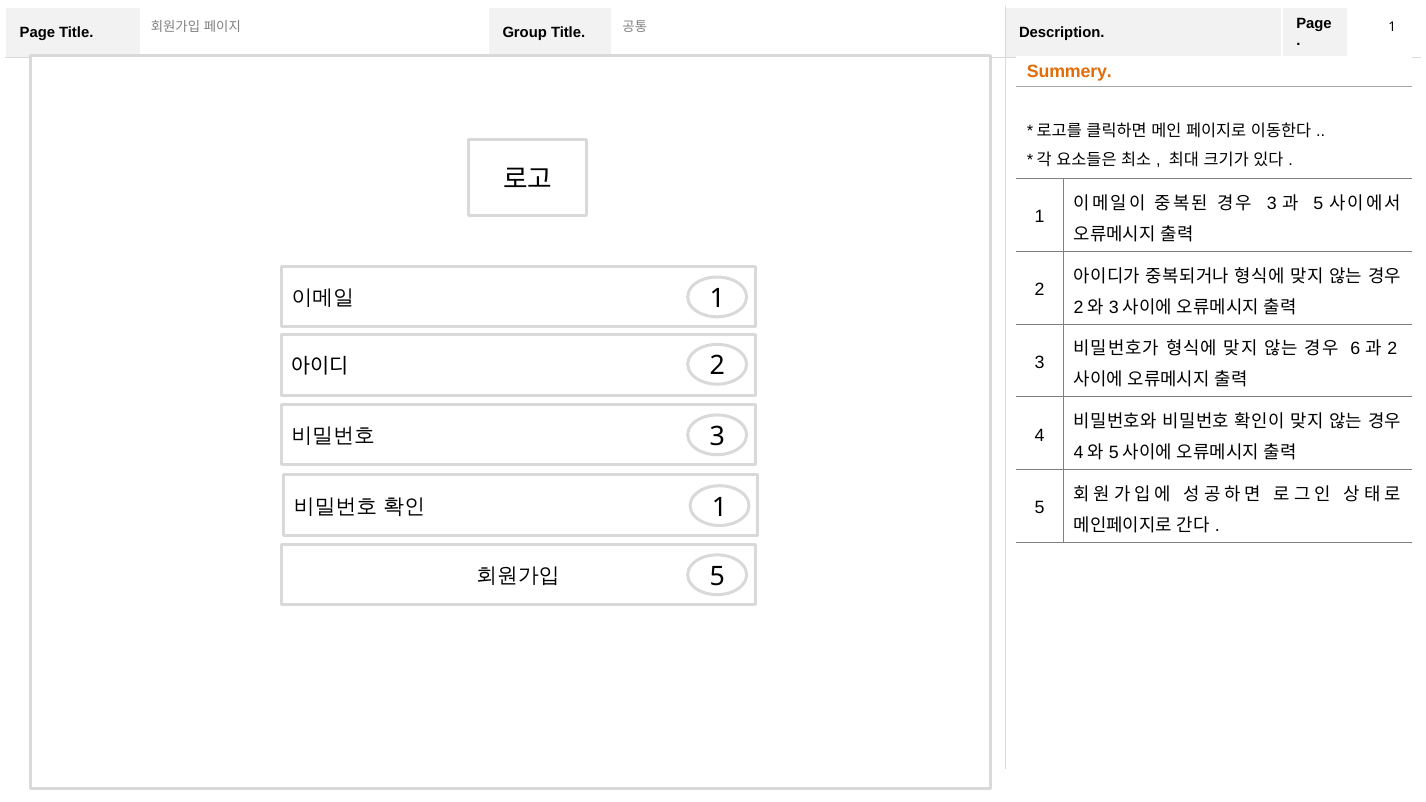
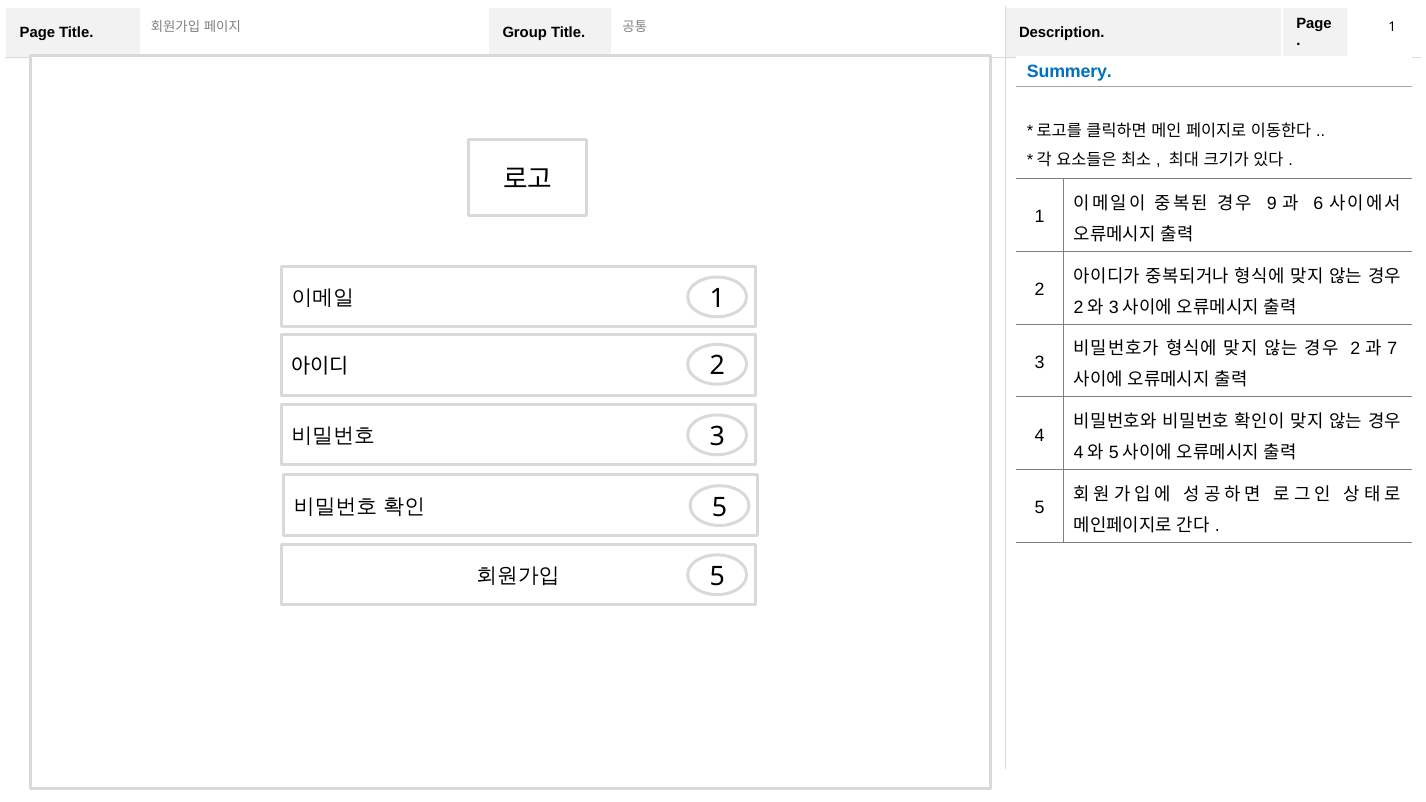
Summery colour: orange -> blue
3 at (1272, 204): 3 -> 9
5 at (1318, 204): 5 -> 6
6 at (1355, 349): 6 -> 2
2 at (1392, 349): 2 -> 7
1 at (720, 508): 1 -> 5
